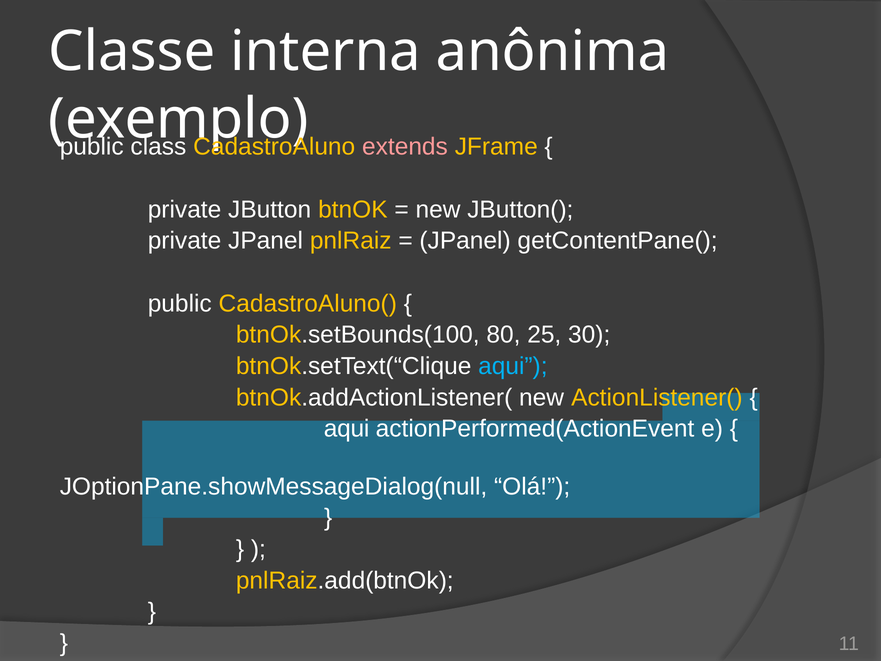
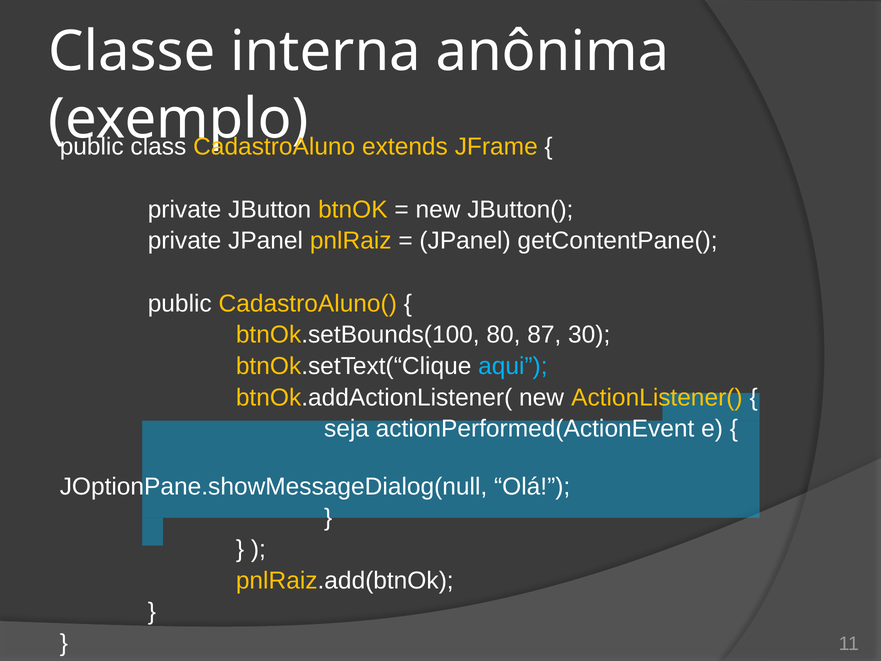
extends colour: pink -> yellow
25: 25 -> 87
aqui at (347, 429): aqui -> seja
